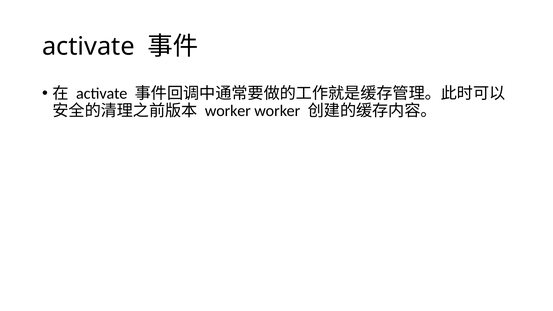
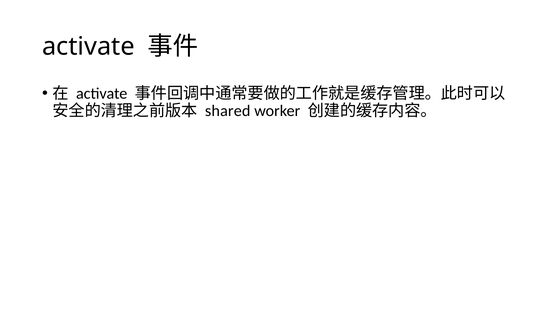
worker at (228, 111): worker -> shared
